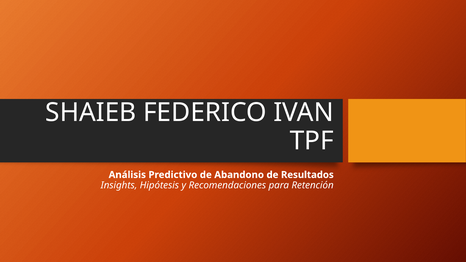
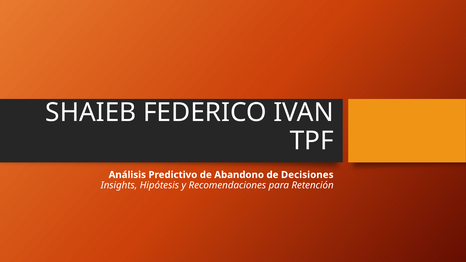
Resultados: Resultados -> Decisiones
